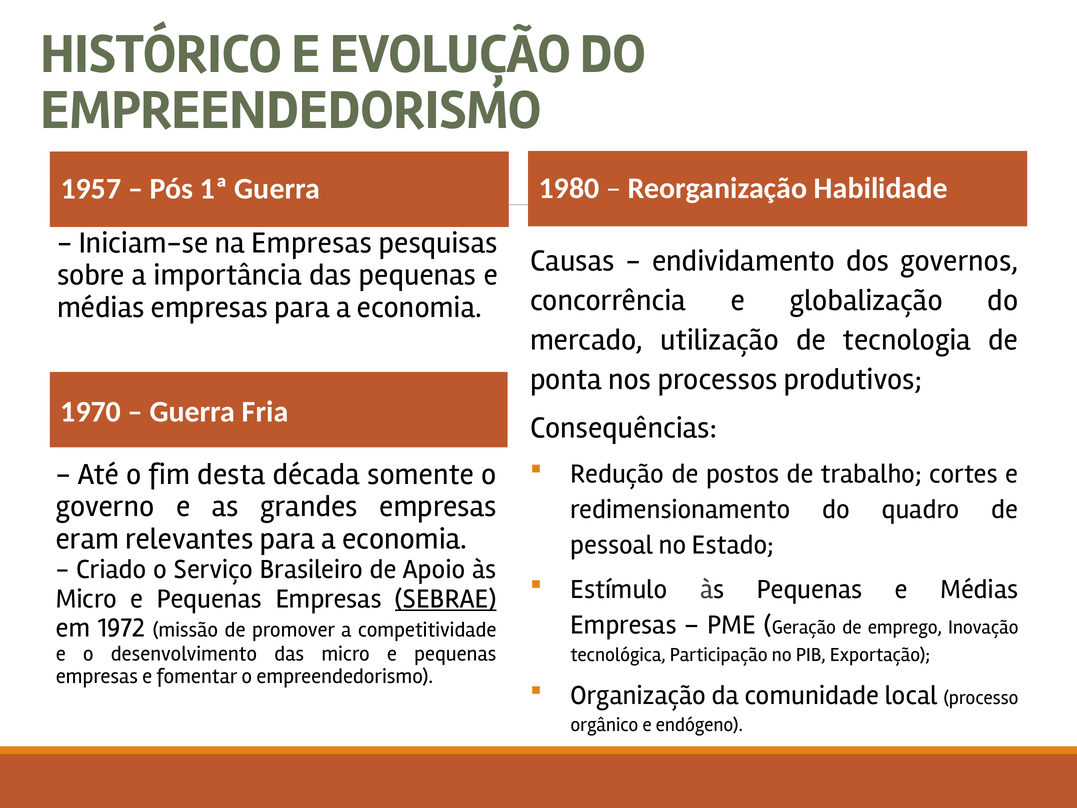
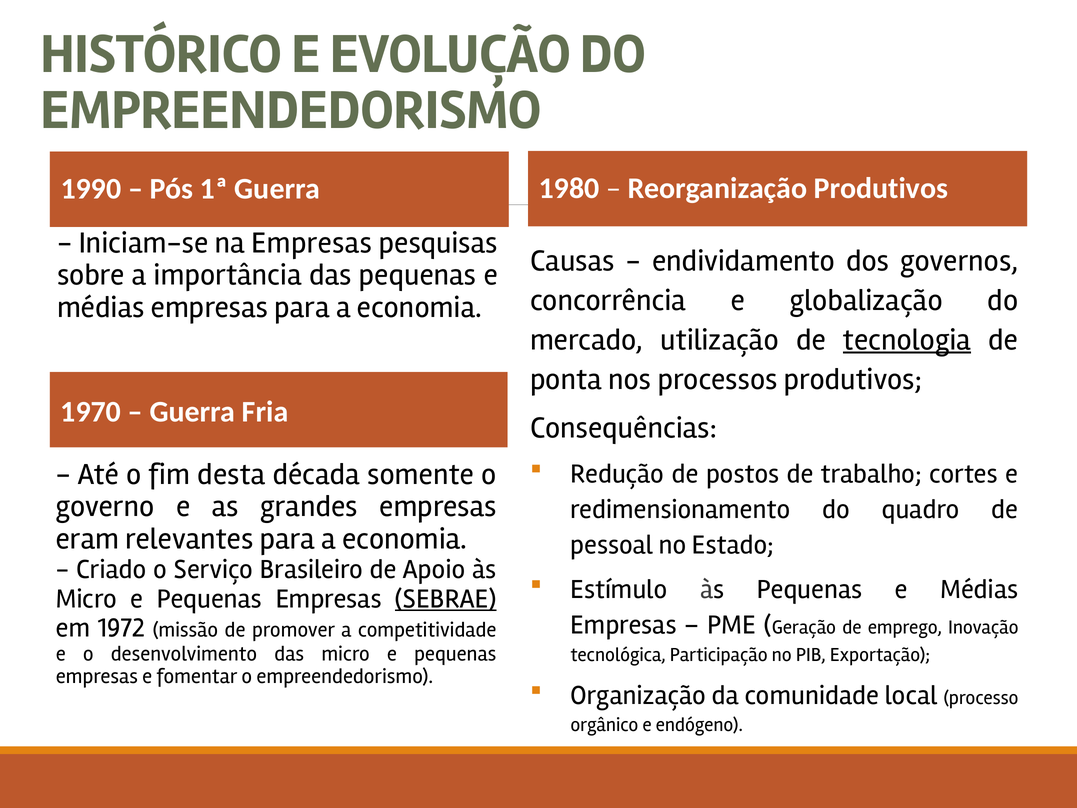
1957: 1957 -> 1990
Reorganização Habilidade: Habilidade -> Produtivos
tecnologia underline: none -> present
